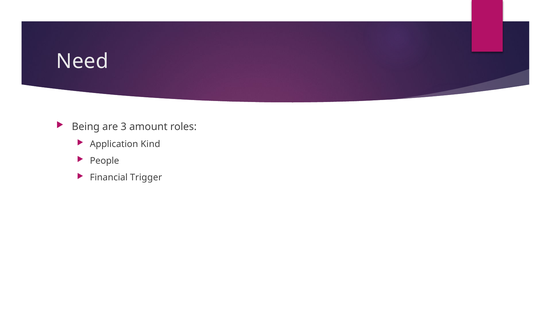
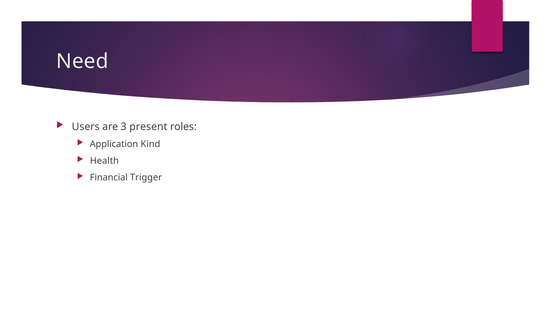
Being: Being -> Users
amount: amount -> present
People: People -> Health
